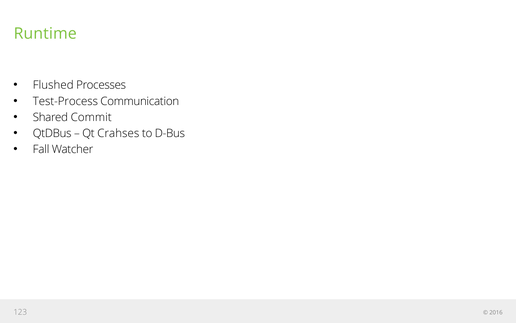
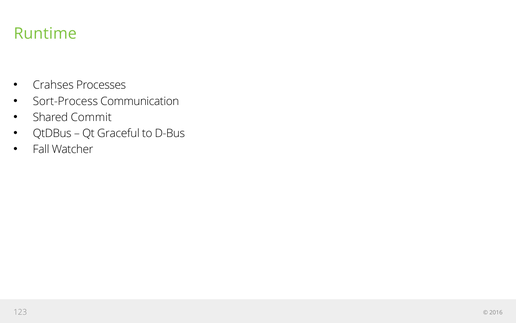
Flushed: Flushed -> Crahses
Test-Process: Test-Process -> Sort-Process
Crahses: Crahses -> Graceful
